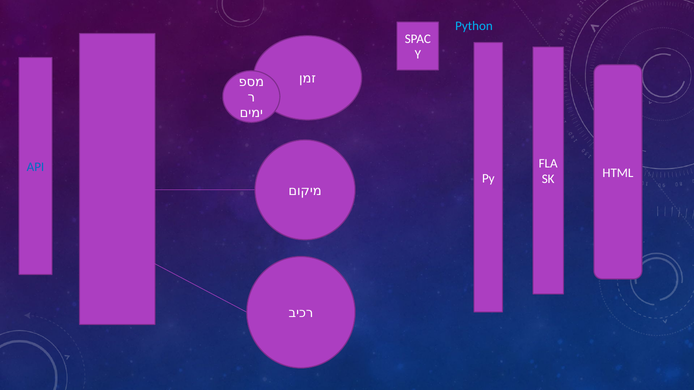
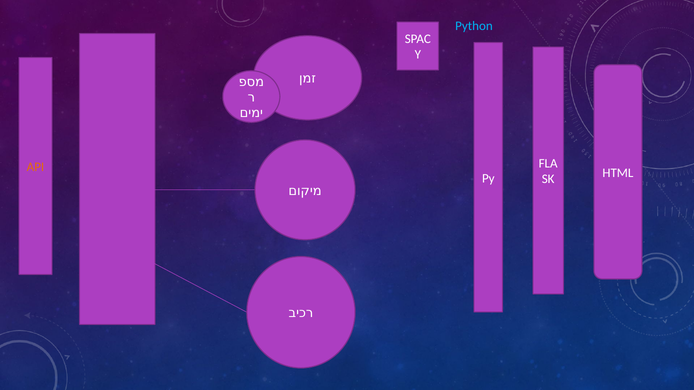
API colour: blue -> orange
